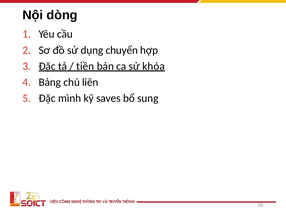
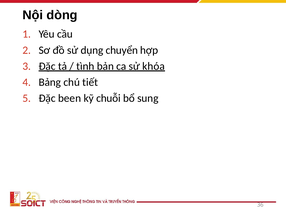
tiền: tiền -> tình
liên: liên -> tiết
mình: mình -> been
saves: saves -> chuỗi
